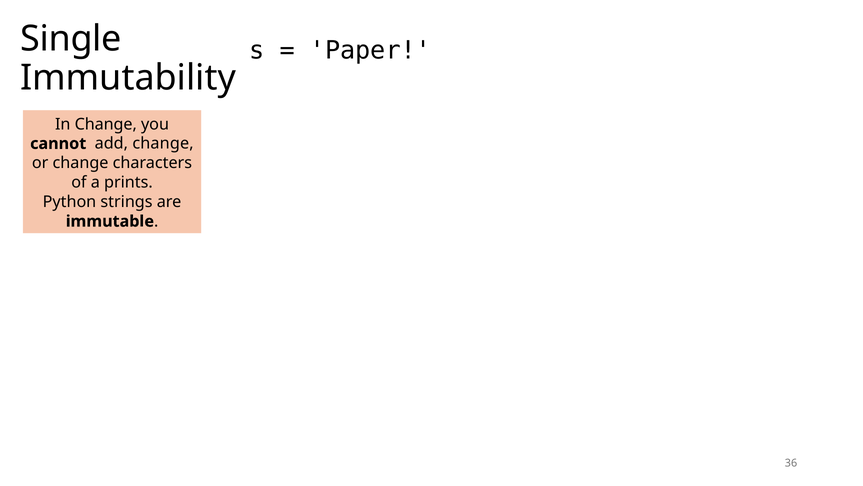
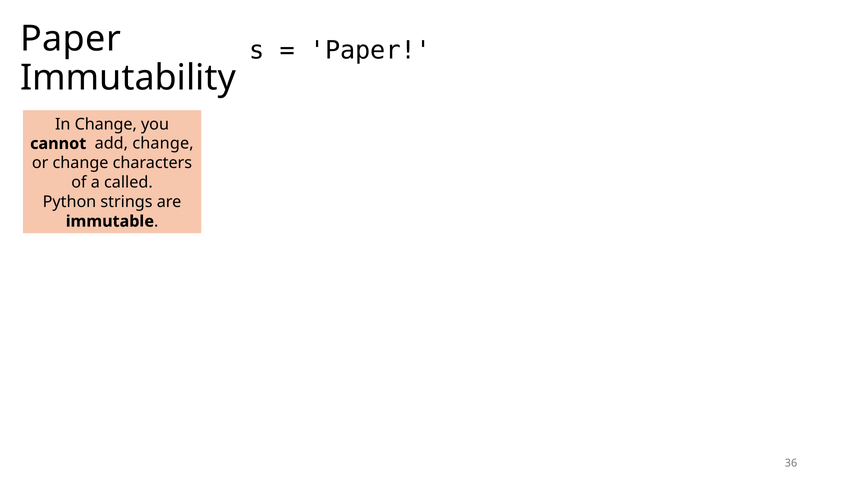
Single at (71, 39): Single -> Paper
prints: prints -> called
